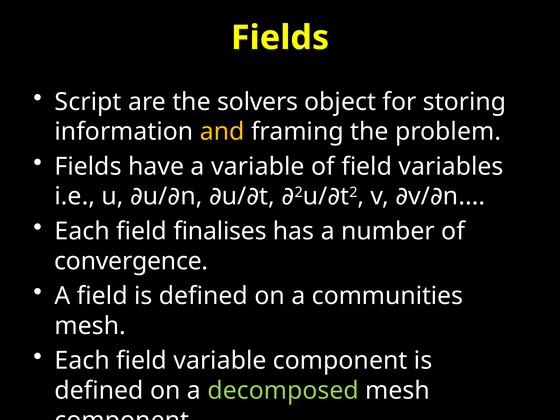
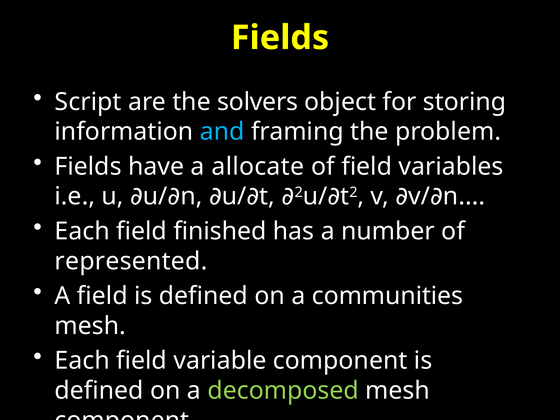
and colour: yellow -> light blue
a variable: variable -> allocate
finalises: finalises -> finished
convergence: convergence -> represented
